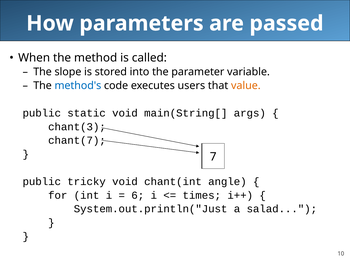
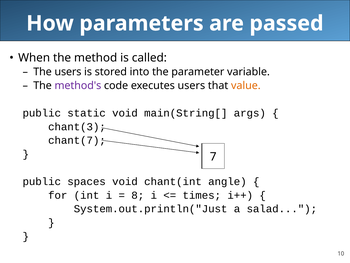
The slope: slope -> users
method's colour: blue -> purple
tricky: tricky -> spaces
6: 6 -> 8
